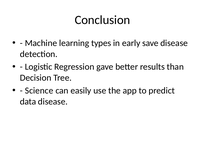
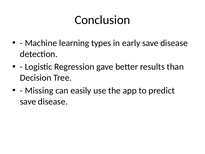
Science: Science -> Missing
data at (28, 101): data -> save
